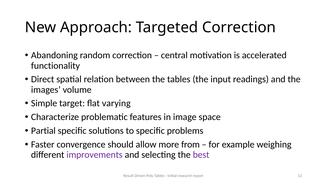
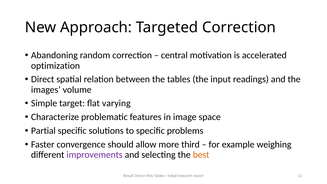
functionality: functionality -> optimization
from: from -> third
best colour: purple -> orange
